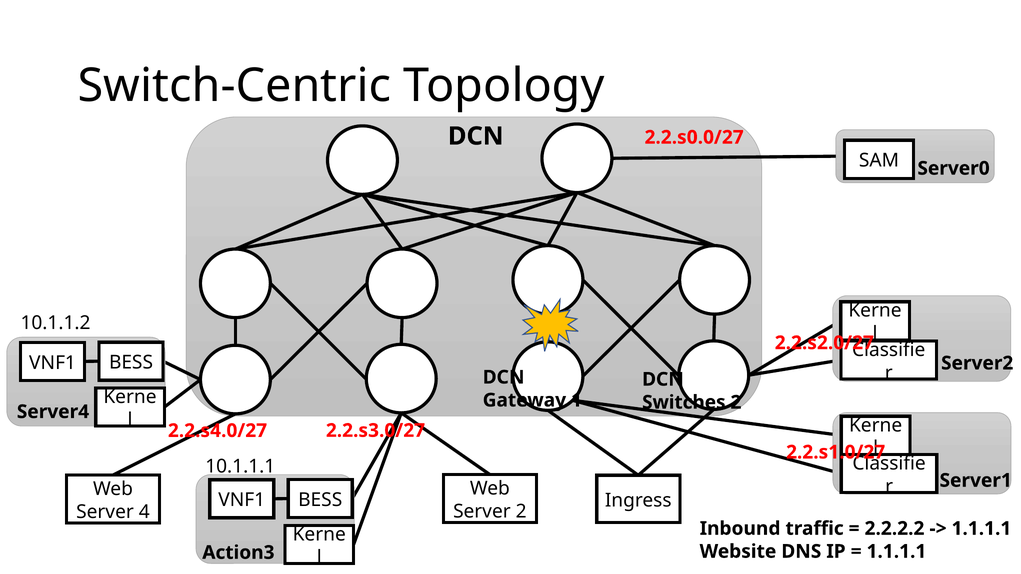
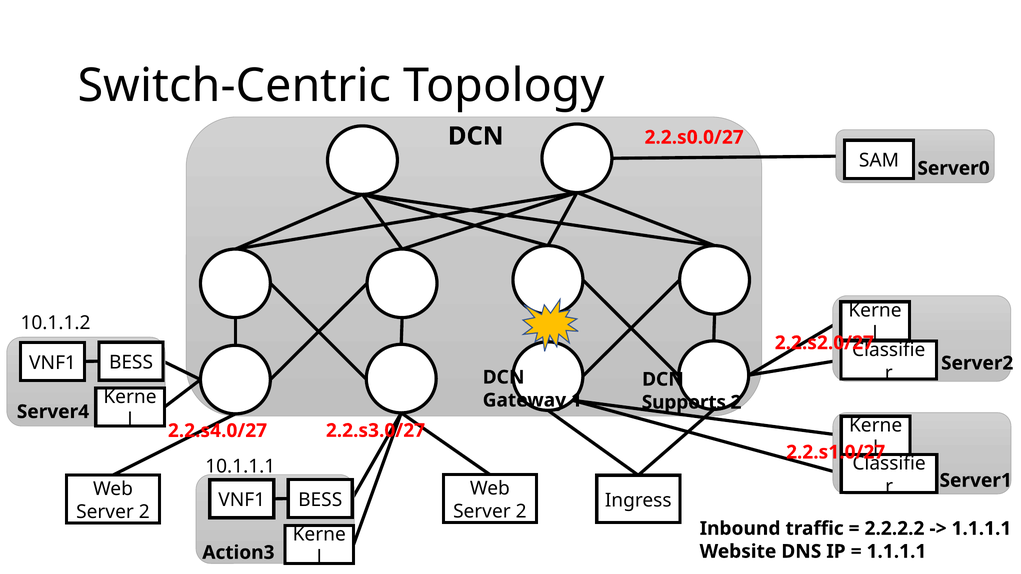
Switches: Switches -> Supports
4 at (144, 512): 4 -> 2
